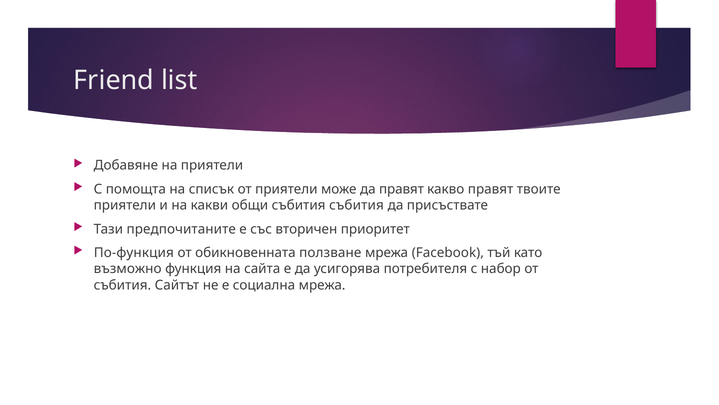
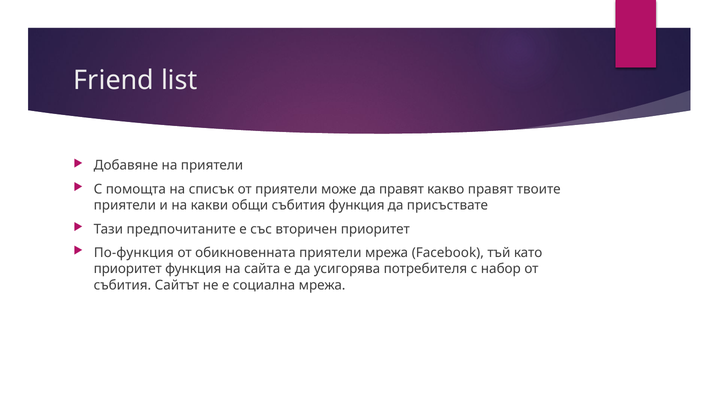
събития събития: събития -> функция
обикновенната ползване: ползване -> приятели
възможно at (128, 269): възможно -> приоритет
